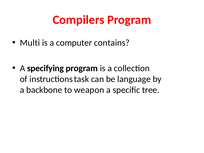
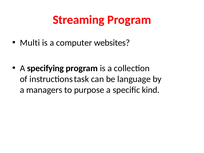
Compilers: Compilers -> Streaming
contains: contains -> websites
backbone: backbone -> managers
weapon: weapon -> purpose
tree: tree -> kind
